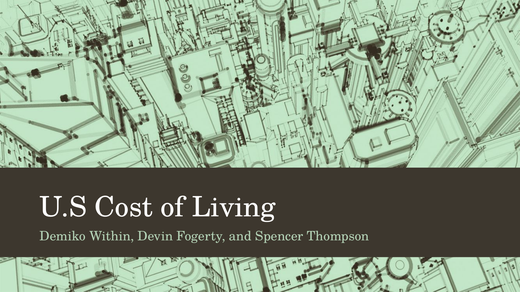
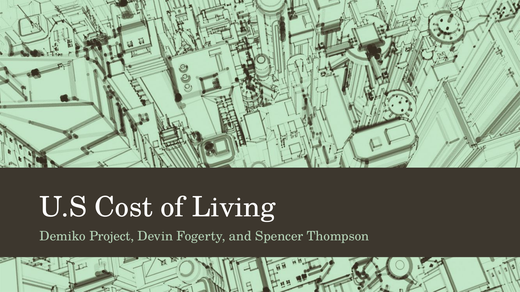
Within: Within -> Project
